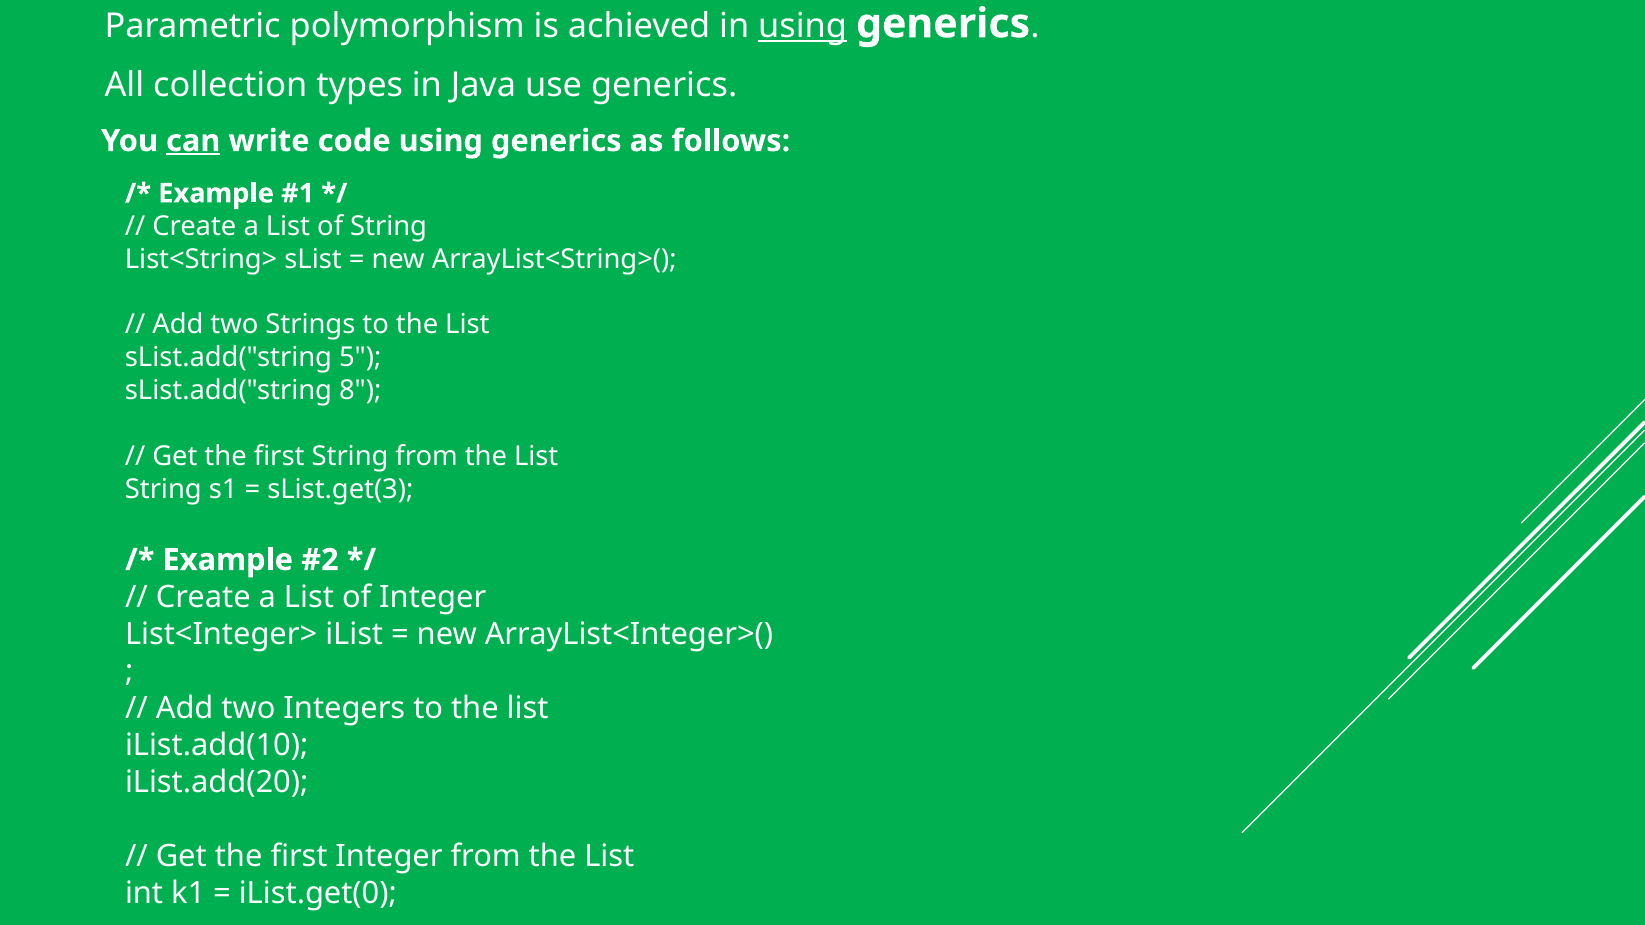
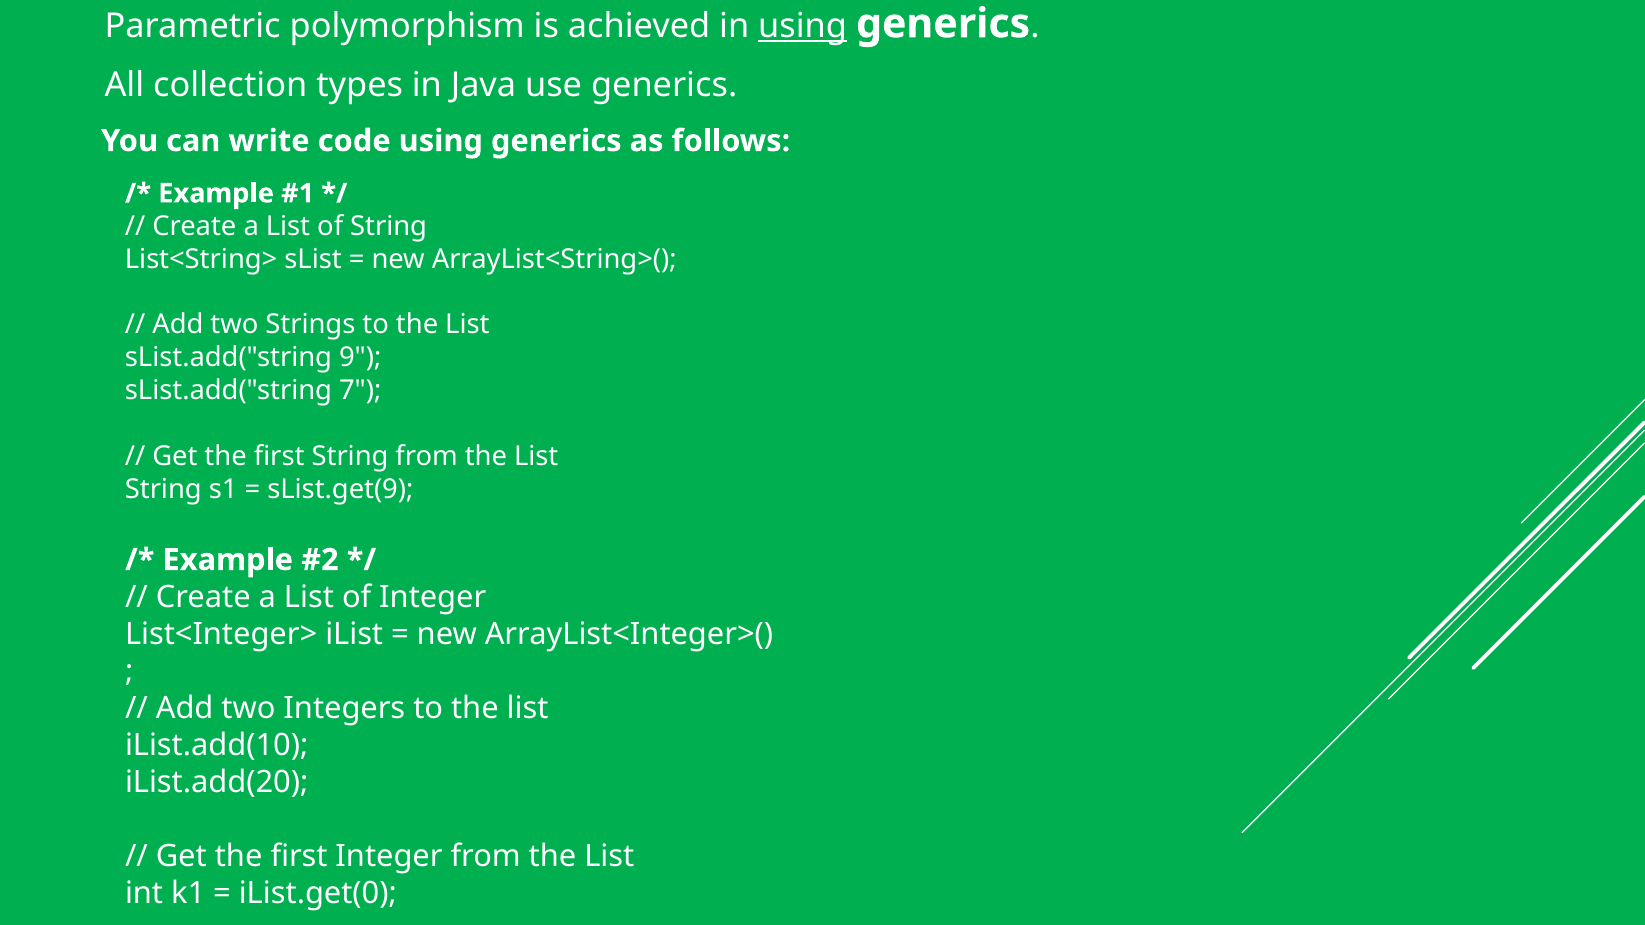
can underline: present -> none
5: 5 -> 9
8: 8 -> 7
sList.get(3: sList.get(3 -> sList.get(9
